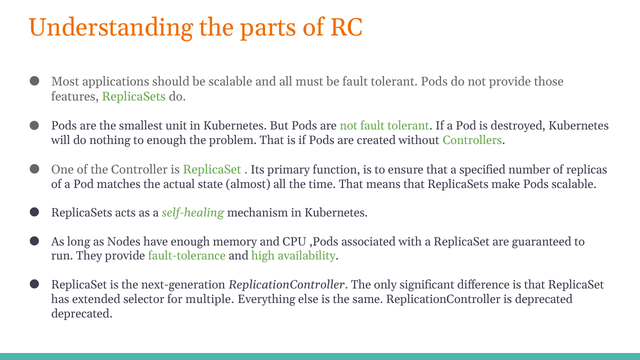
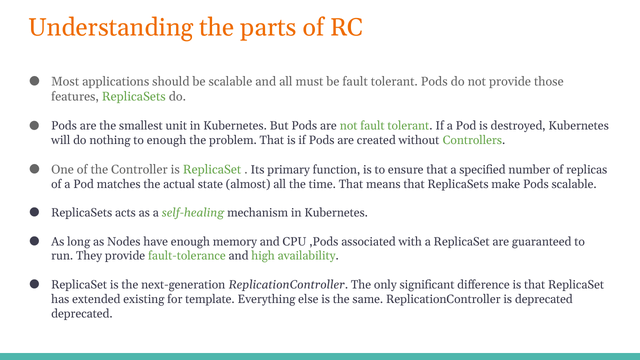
selector: selector -> existing
multiple: multiple -> template
